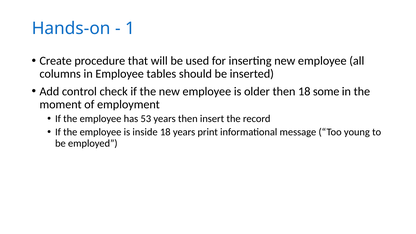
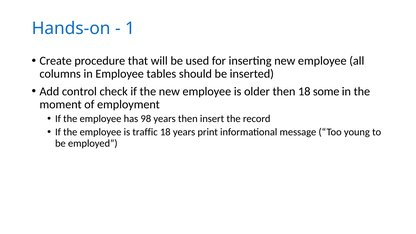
53: 53 -> 98
inside: inside -> traffic
